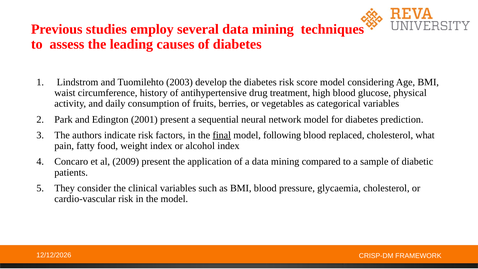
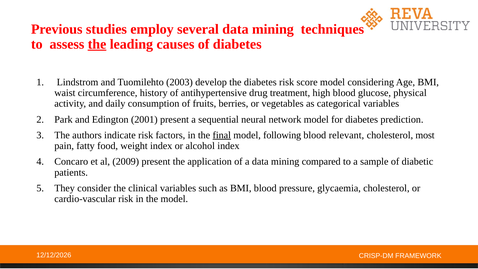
the at (97, 44) underline: none -> present
replaced: replaced -> relevant
what: what -> most
